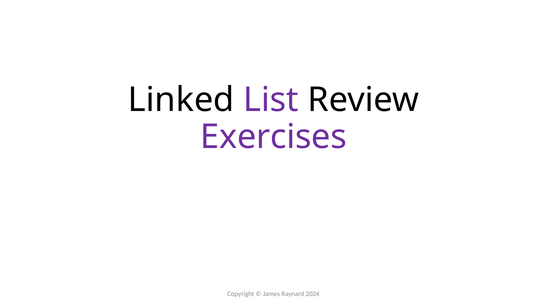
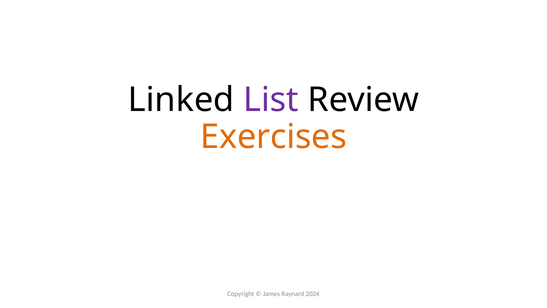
Exercises colour: purple -> orange
